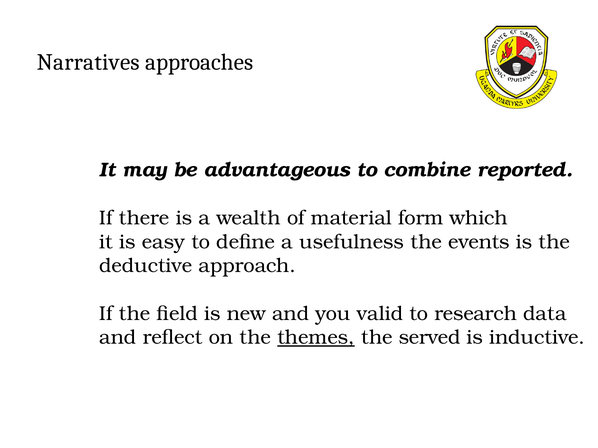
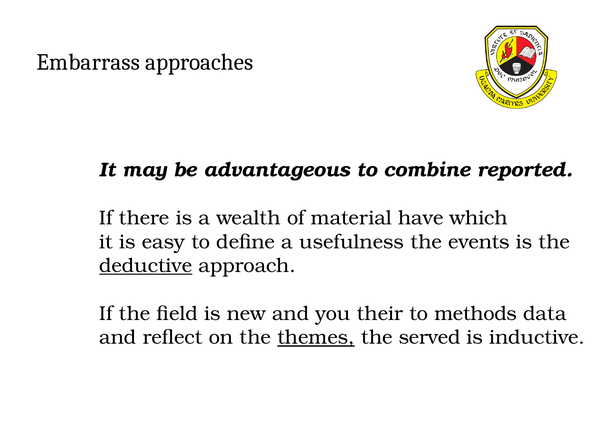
Narratives: Narratives -> Embarrass
form: form -> have
deductive underline: none -> present
valid: valid -> their
research: research -> methods
